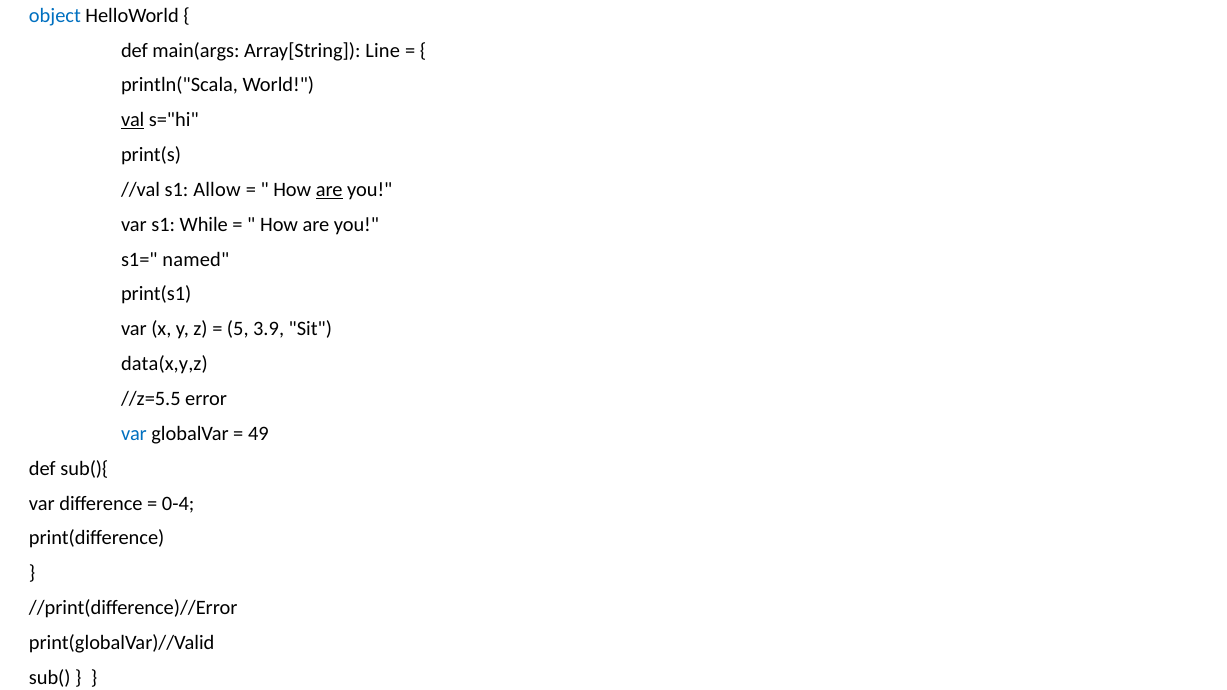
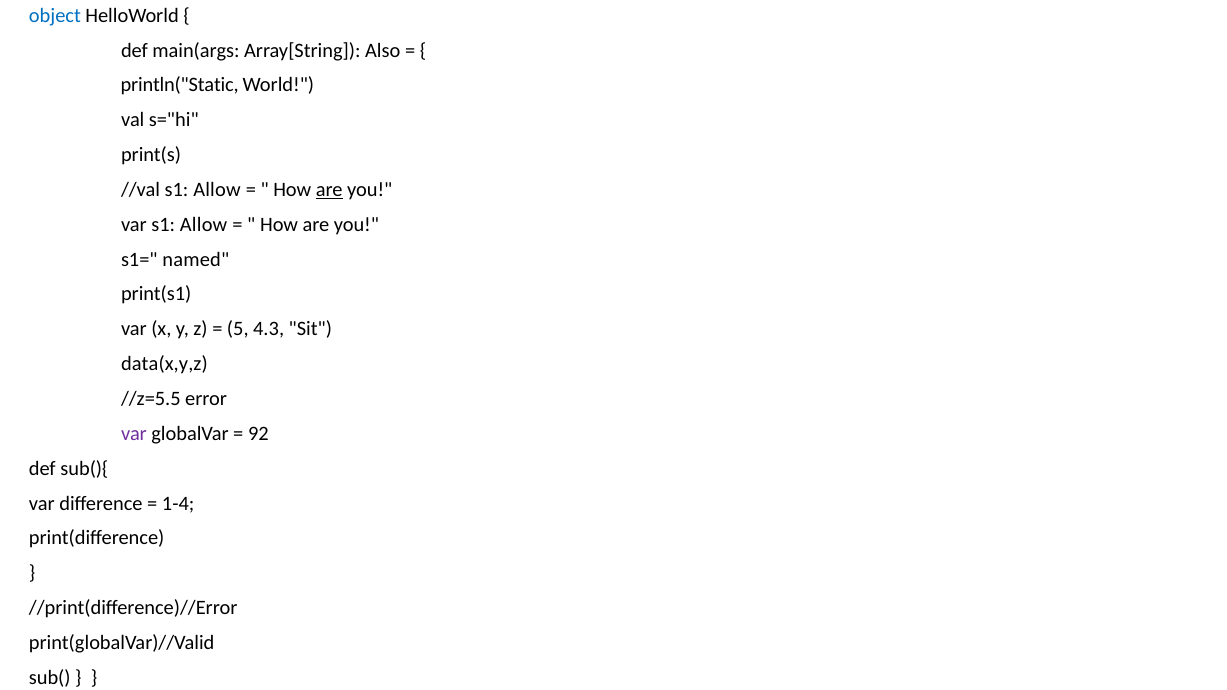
Line: Line -> Also
println("Scala: println("Scala -> println("Static
val underline: present -> none
var s1 While: While -> Allow
3.9: 3.9 -> 4.3
var at (134, 434) colour: blue -> purple
49: 49 -> 92
0-4: 0-4 -> 1-4
